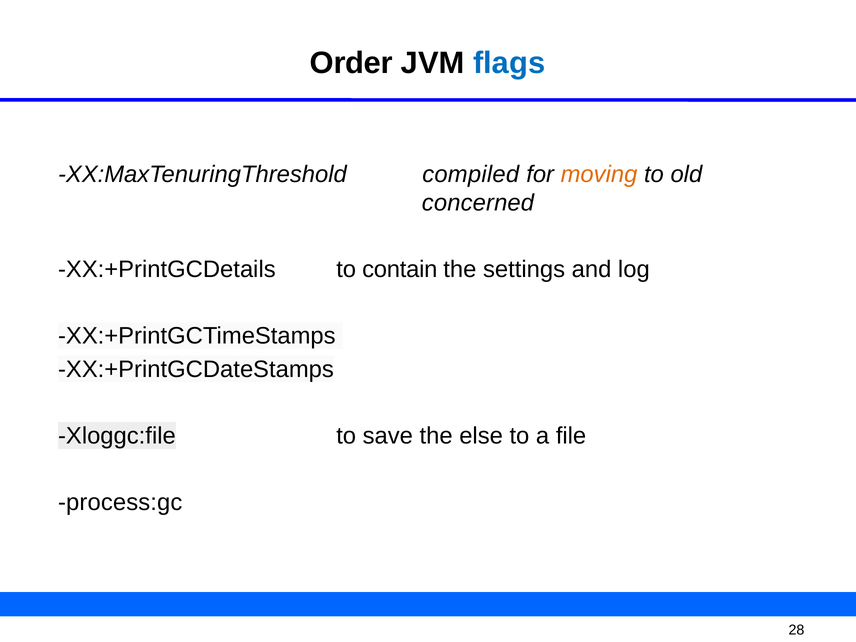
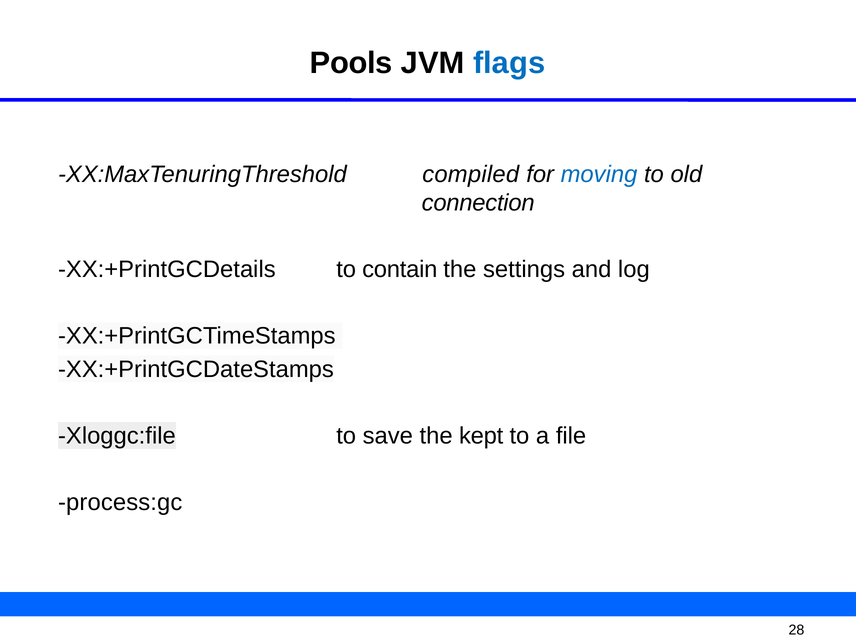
Order: Order -> Pools
moving colour: orange -> blue
concerned: concerned -> connection
else: else -> kept
